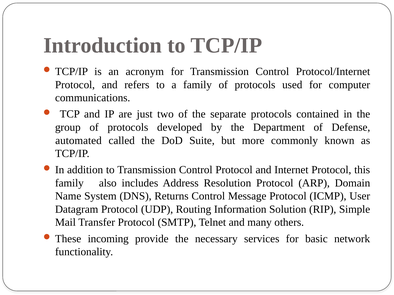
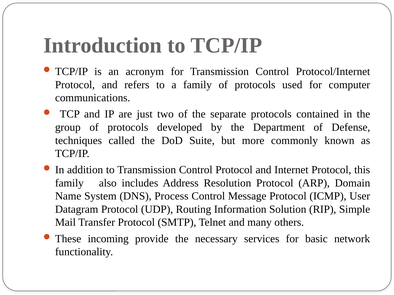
automated: automated -> techniques
Returns: Returns -> Process
